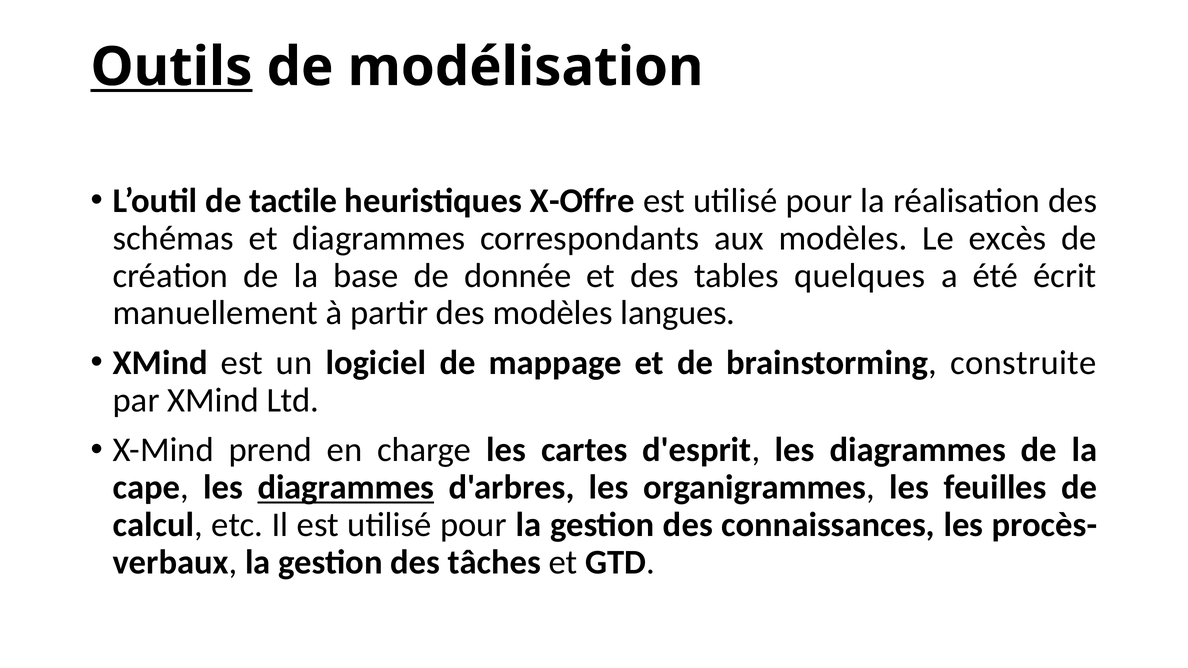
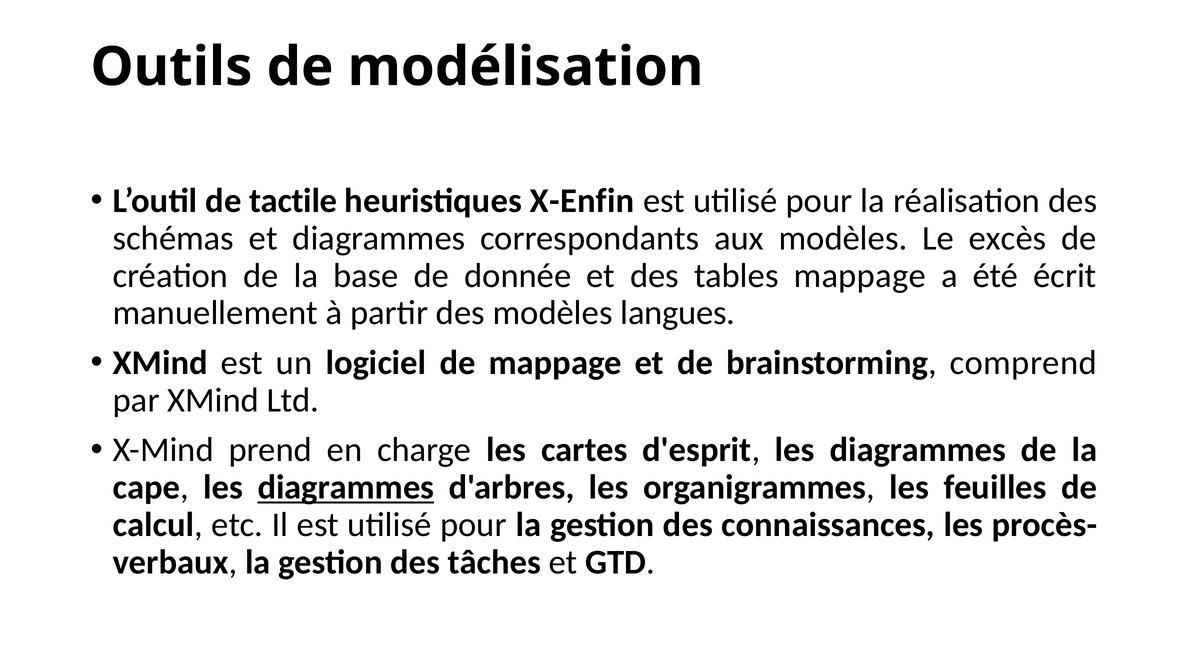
Outils underline: present -> none
X-Offre: X-Offre -> X-Enfin
tables quelques: quelques -> mappage
construite: construite -> comprend
